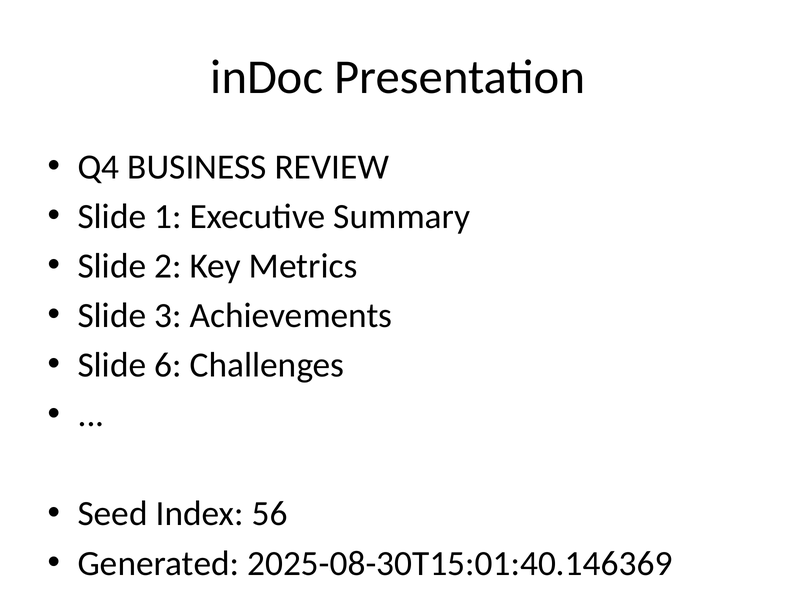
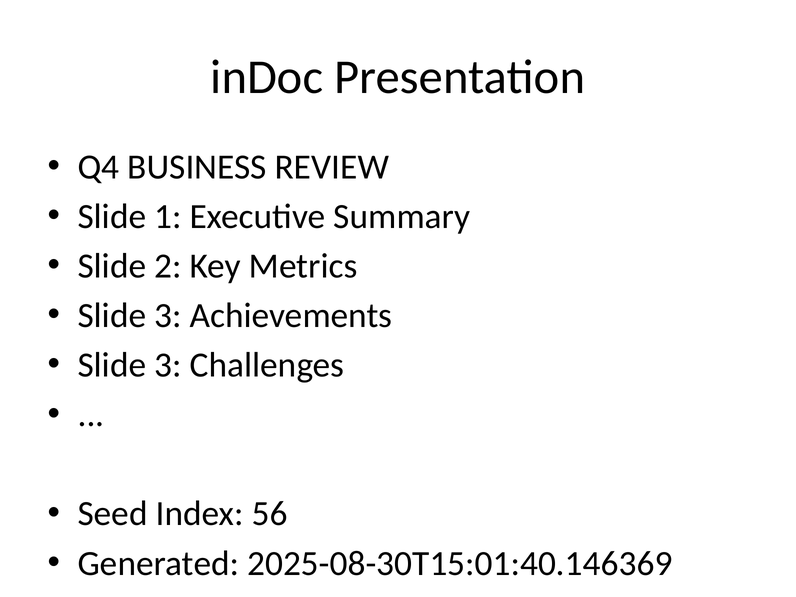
6 at (168, 365): 6 -> 3
